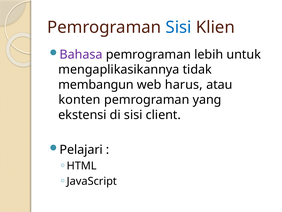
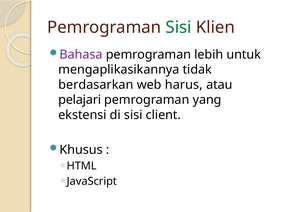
Sisi at (179, 27) colour: blue -> green
membangun: membangun -> berdasarkan
konten: konten -> pelajari
Pelajari: Pelajari -> Khusus
